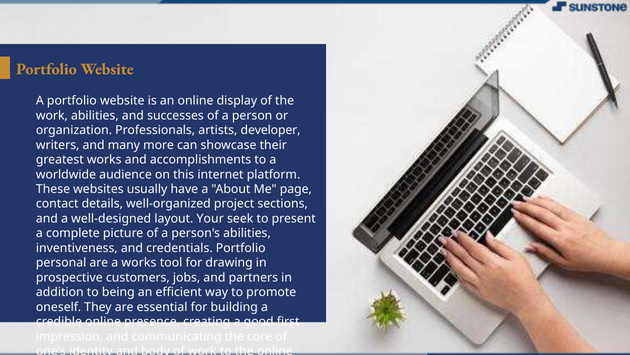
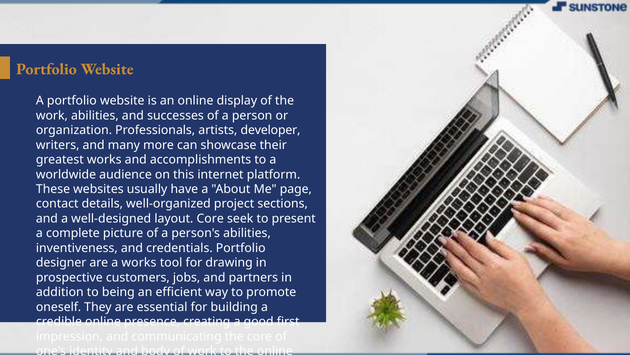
layout Your: Your -> Core
personal: personal -> designer
